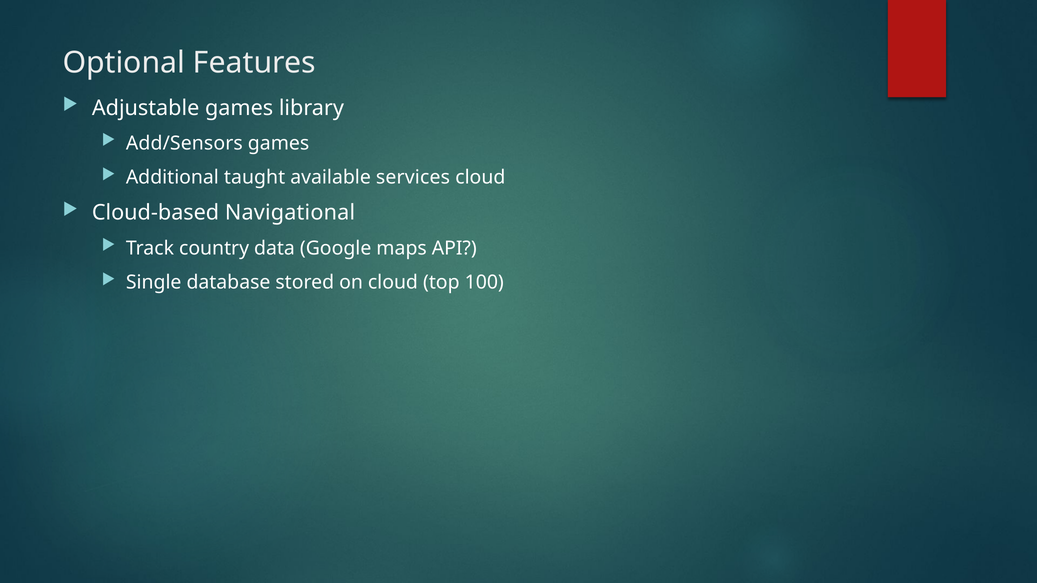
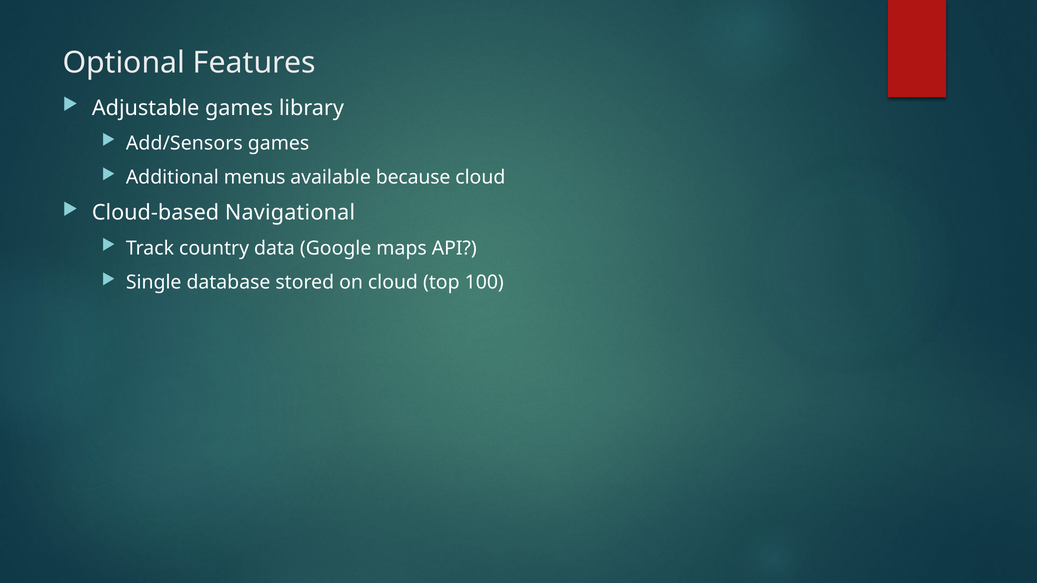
taught: taught -> menus
services: services -> because
